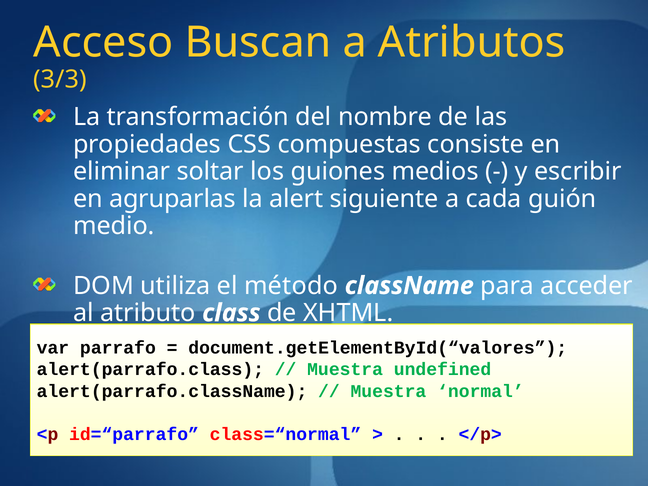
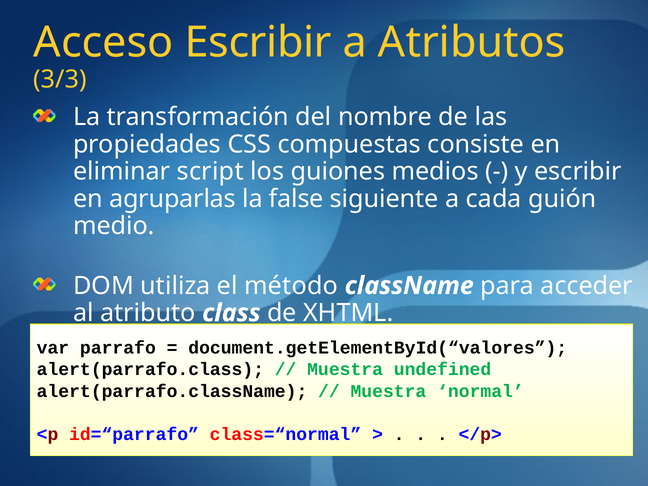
Acceso Buscan: Buscan -> Escribir
soltar: soltar -> script
alert: alert -> false
